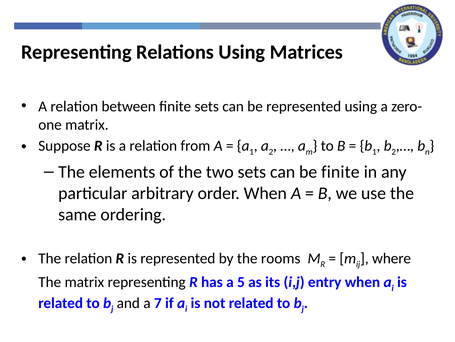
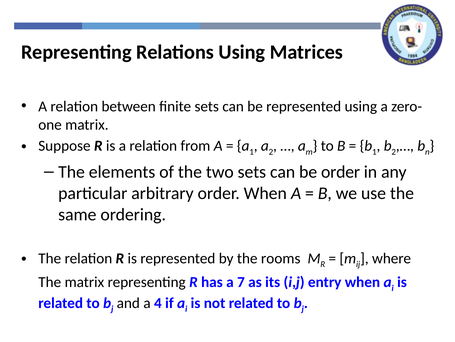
be finite: finite -> order
5: 5 -> 7
7: 7 -> 4
